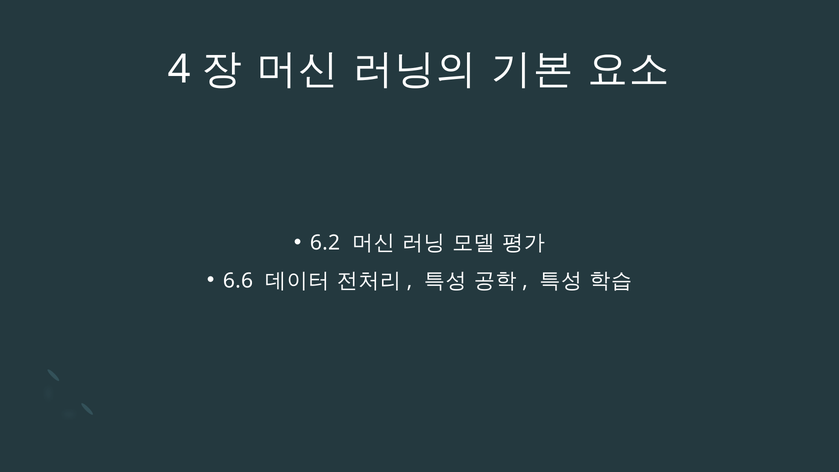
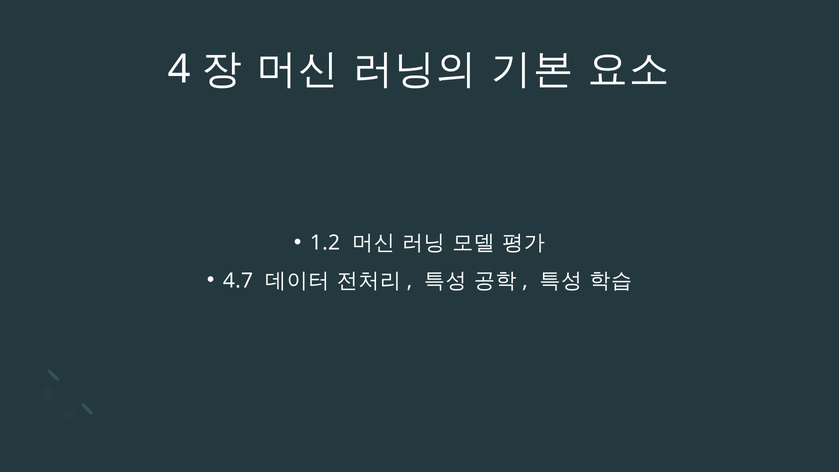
6.2: 6.2 -> 1.2
6.6: 6.6 -> 4.7
